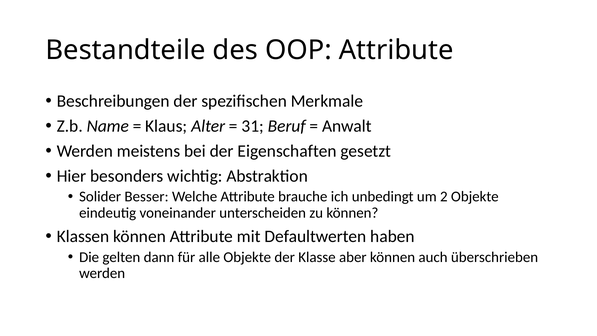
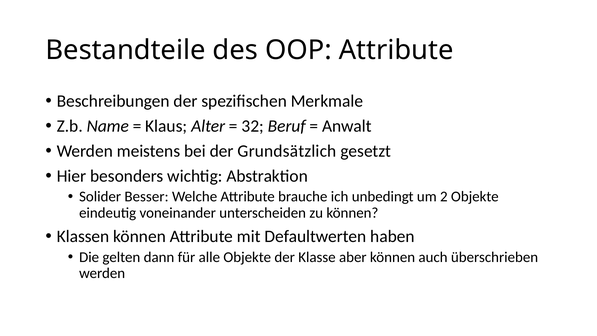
31: 31 -> 32
Eigenschaften: Eigenschaften -> Grundsätzlich
